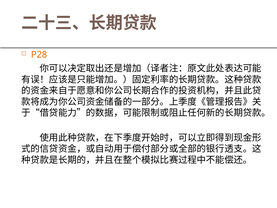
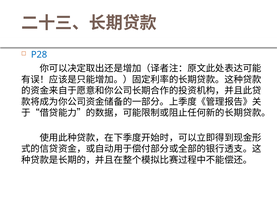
P28 colour: orange -> blue
